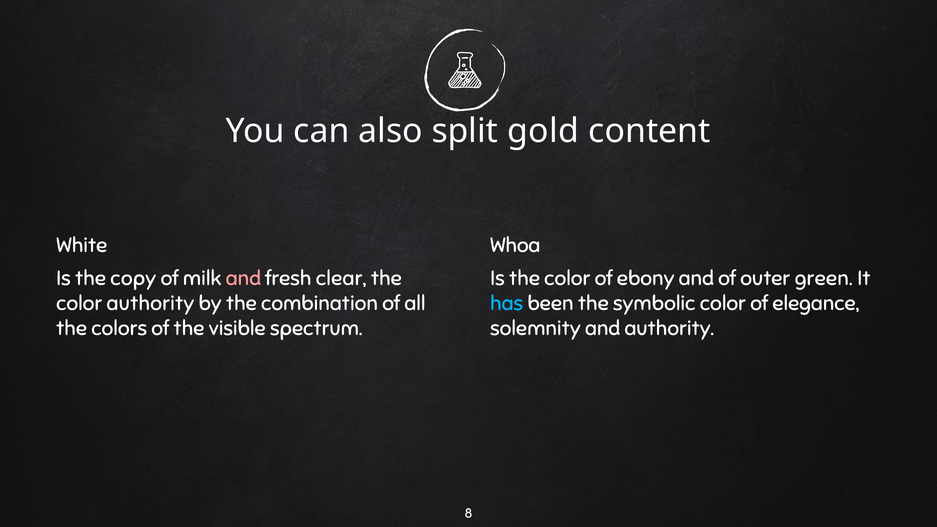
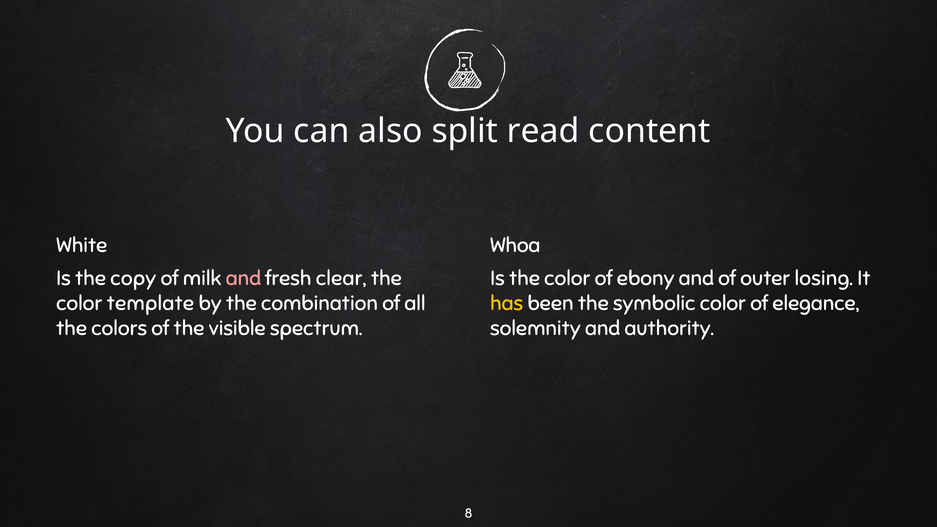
gold: gold -> read
green: green -> losing
color authority: authority -> template
has colour: light blue -> yellow
